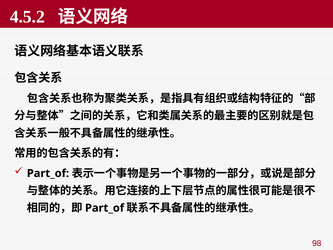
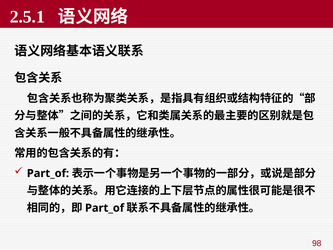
4.5.2: 4.5.2 -> 2.5.1
